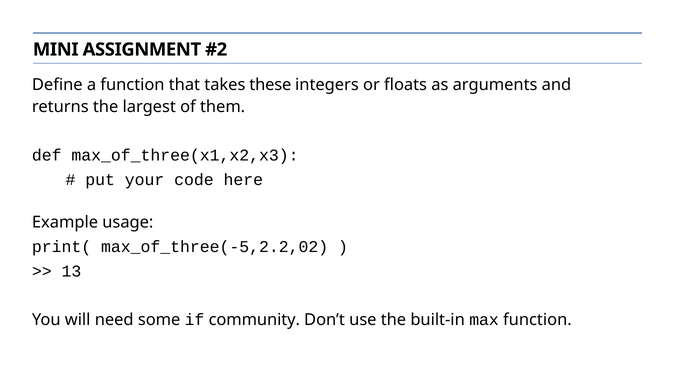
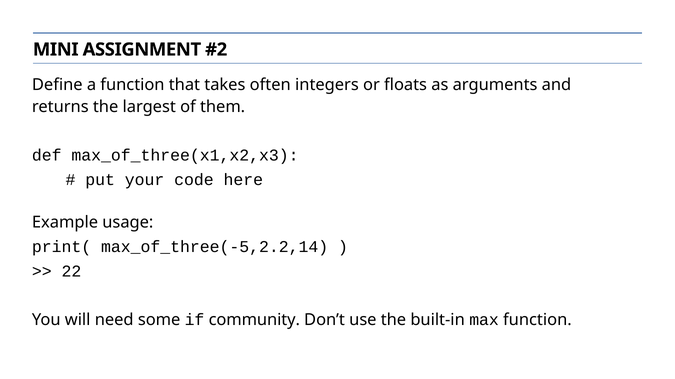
these: these -> often
max_of_three(-5,2.2,02: max_of_three(-5,2.2,02 -> max_of_three(-5,2.2,14
13: 13 -> 22
